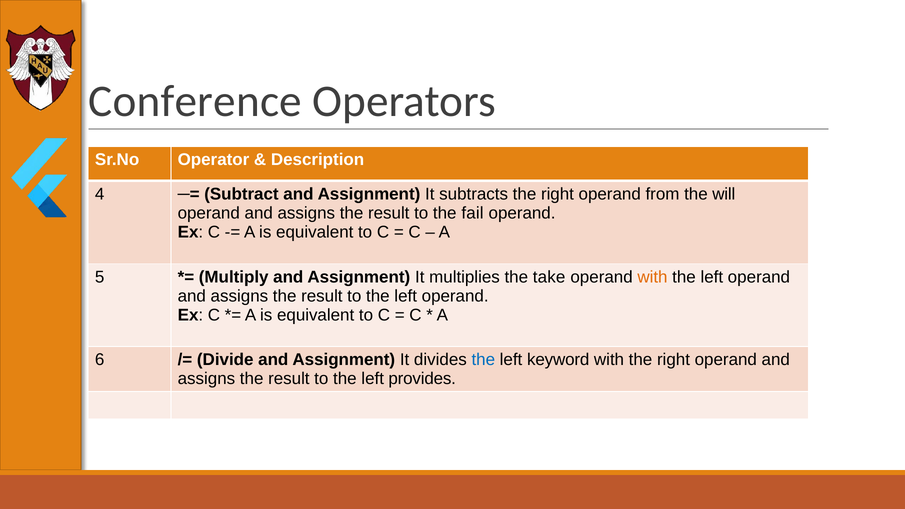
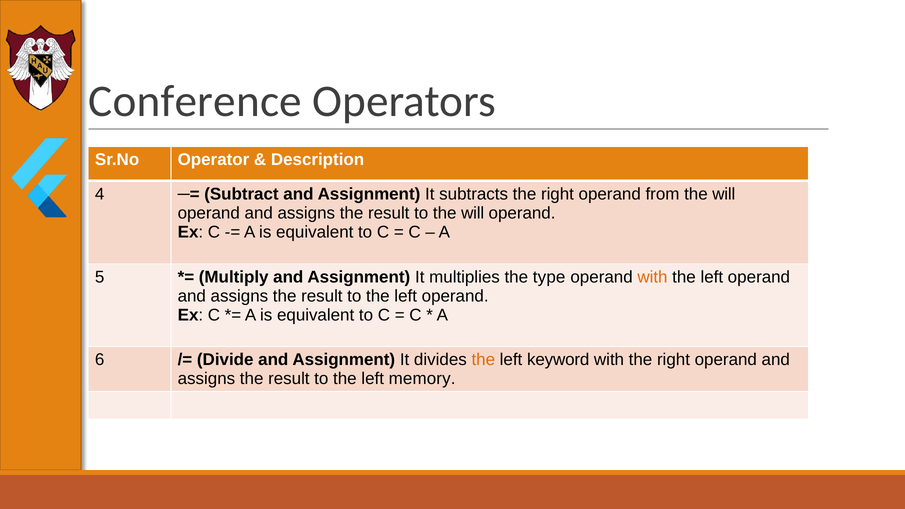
to the fail: fail -> will
take: take -> type
the at (483, 360) colour: blue -> orange
provides: provides -> memory
